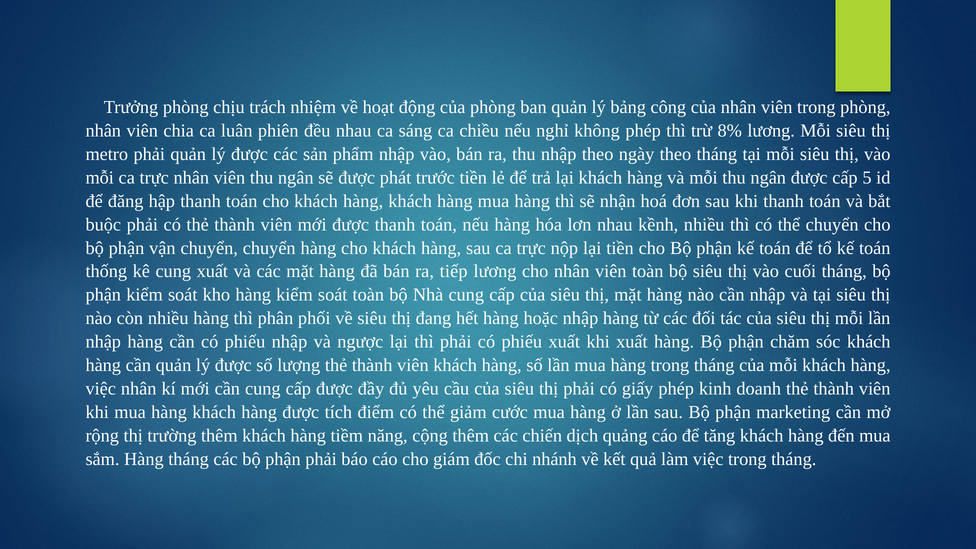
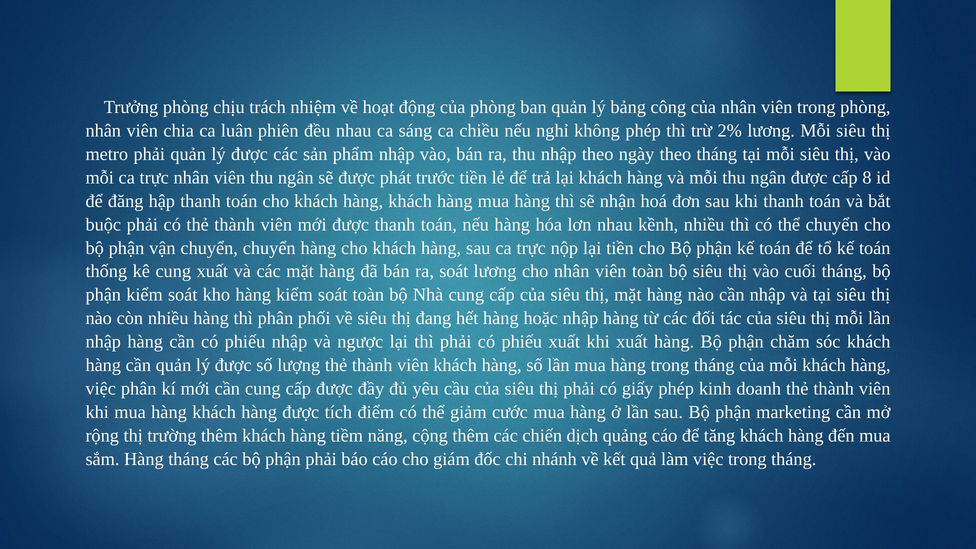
8%: 8% -> 2%
5: 5 -> 8
ra tiếp: tiếp -> soát
việc nhân: nhân -> phân
